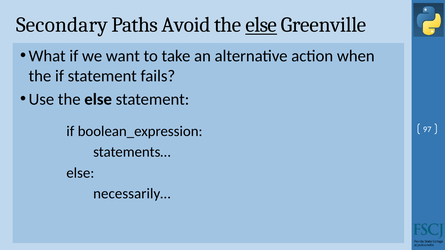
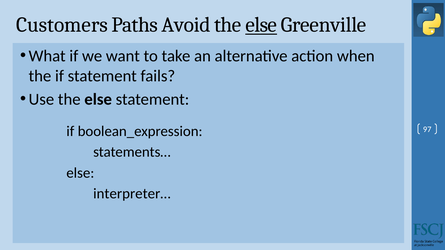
Secondary: Secondary -> Customers
necessarily…: necessarily… -> interpreter…
